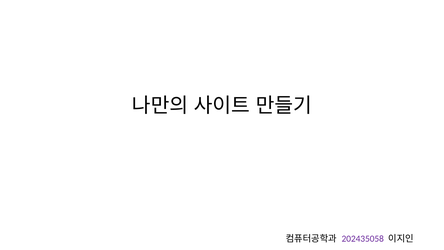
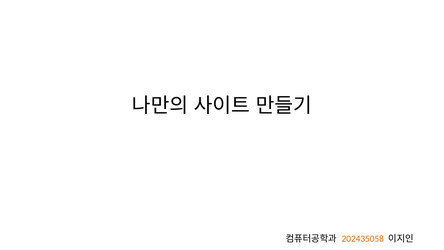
202435058 colour: purple -> orange
